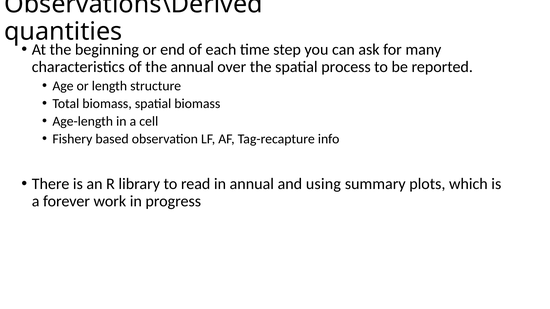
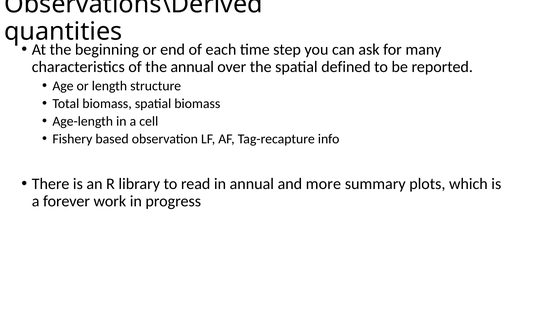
process: process -> defined
using: using -> more
